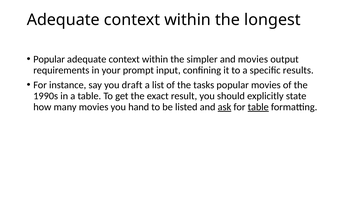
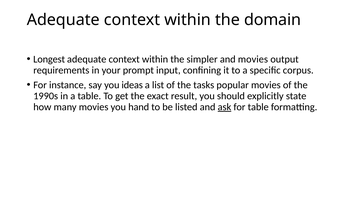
longest: longest -> domain
Popular at (49, 59): Popular -> Longest
results: results -> corpus
draft: draft -> ideas
table at (258, 107) underline: present -> none
